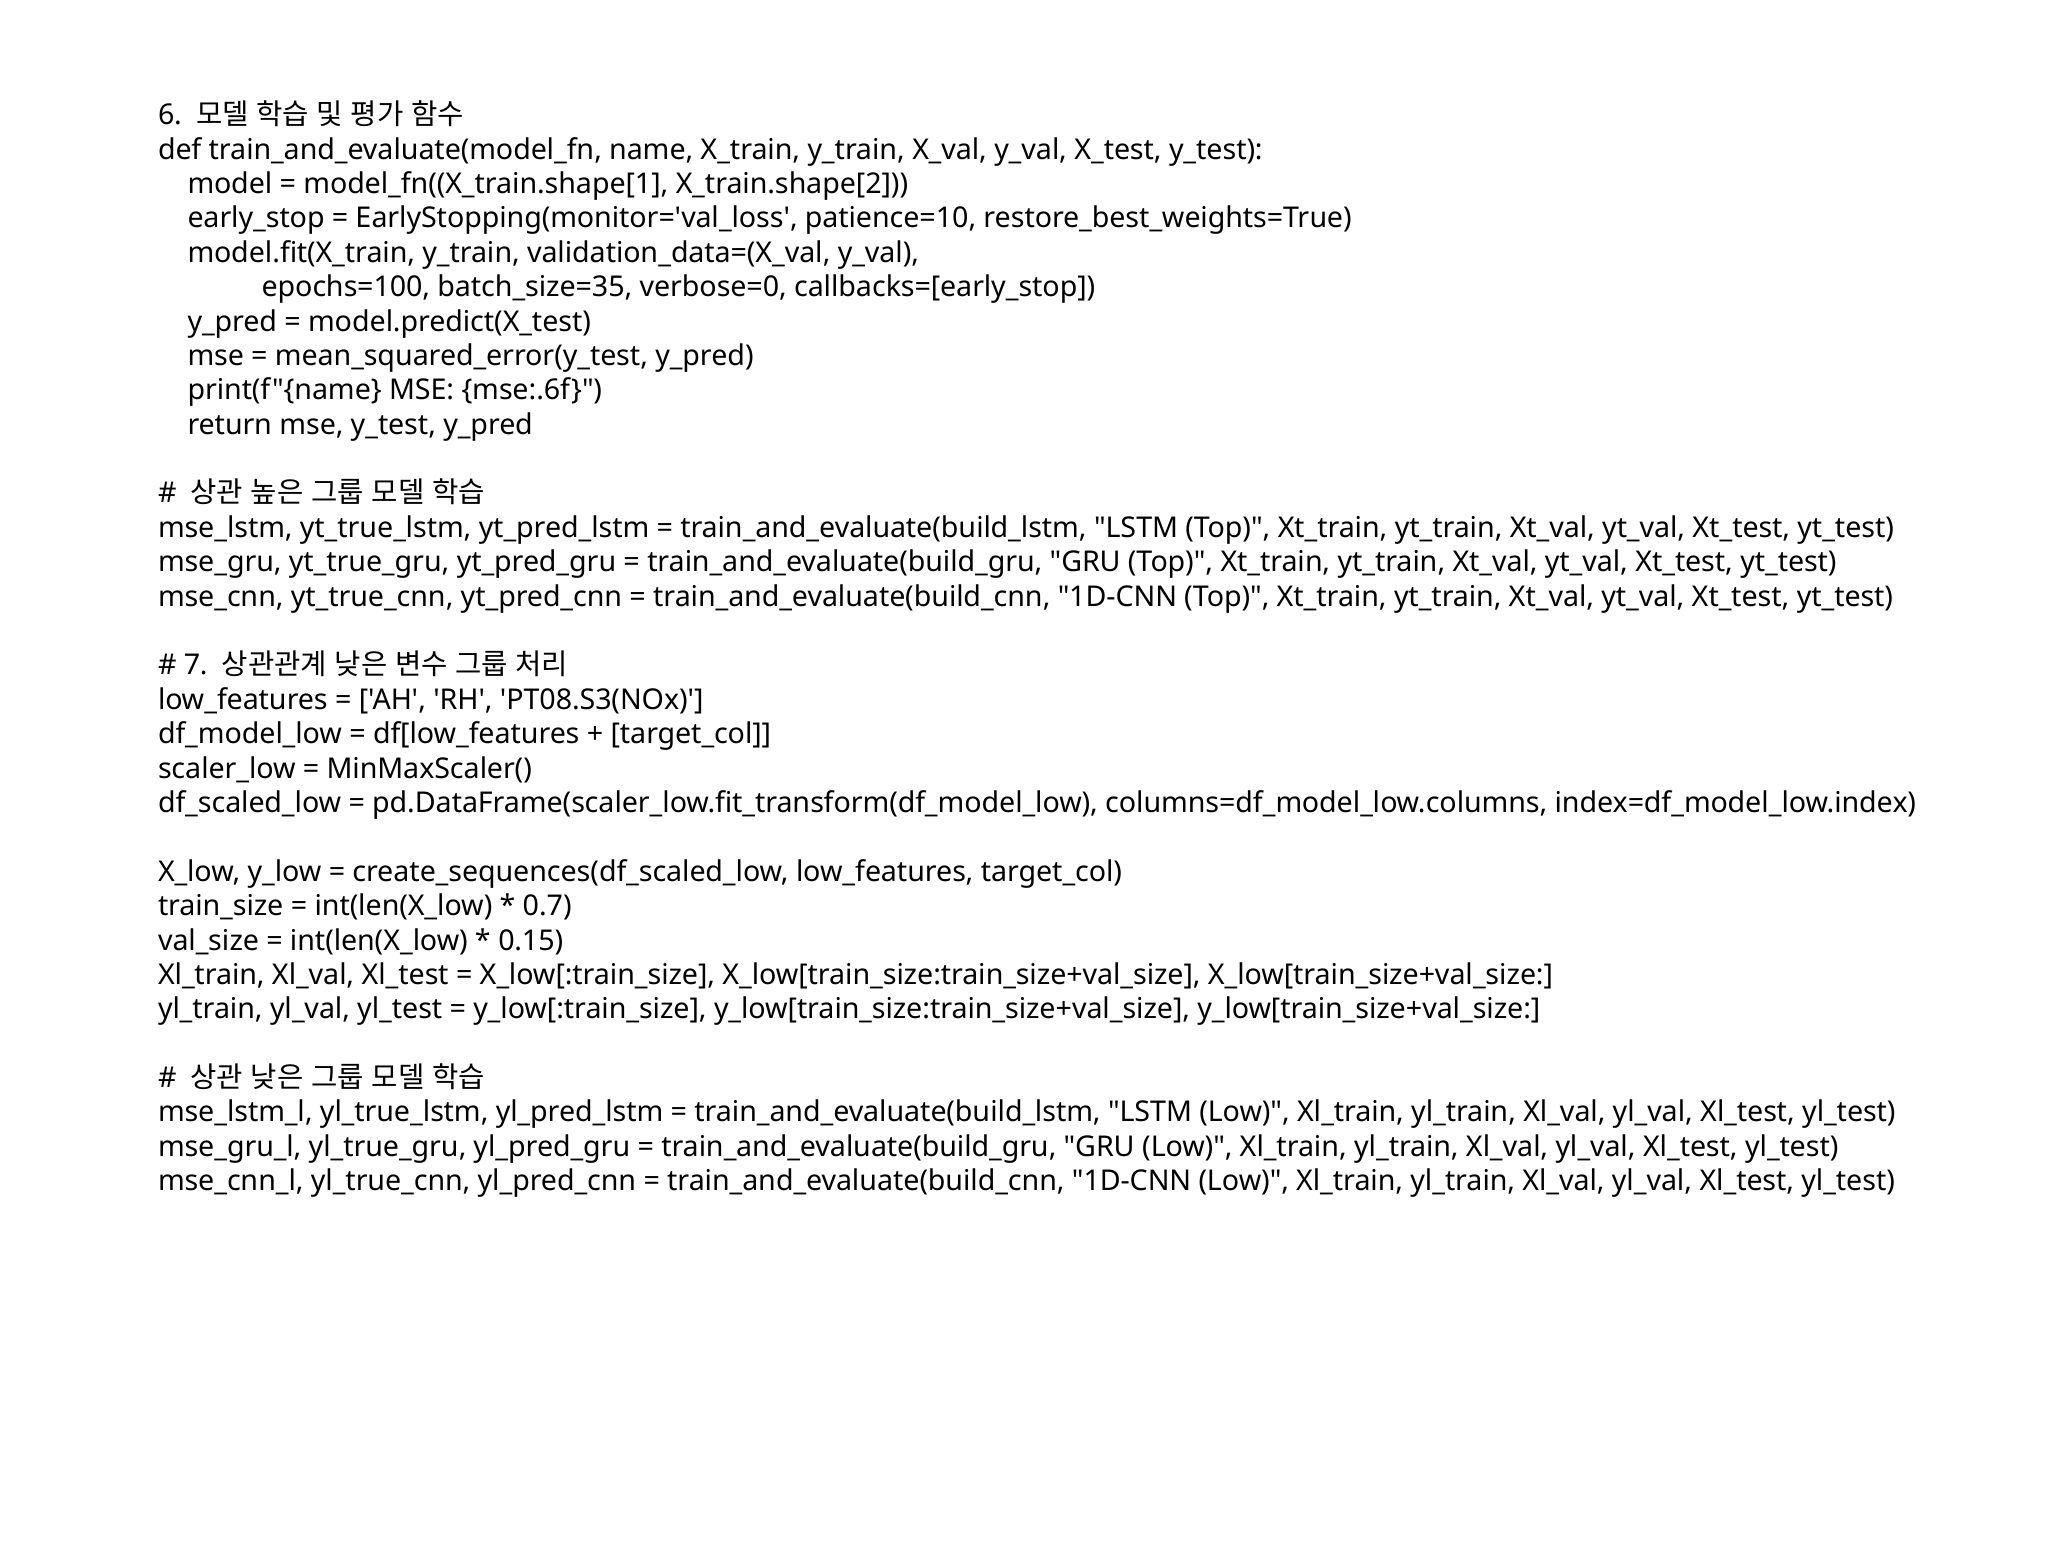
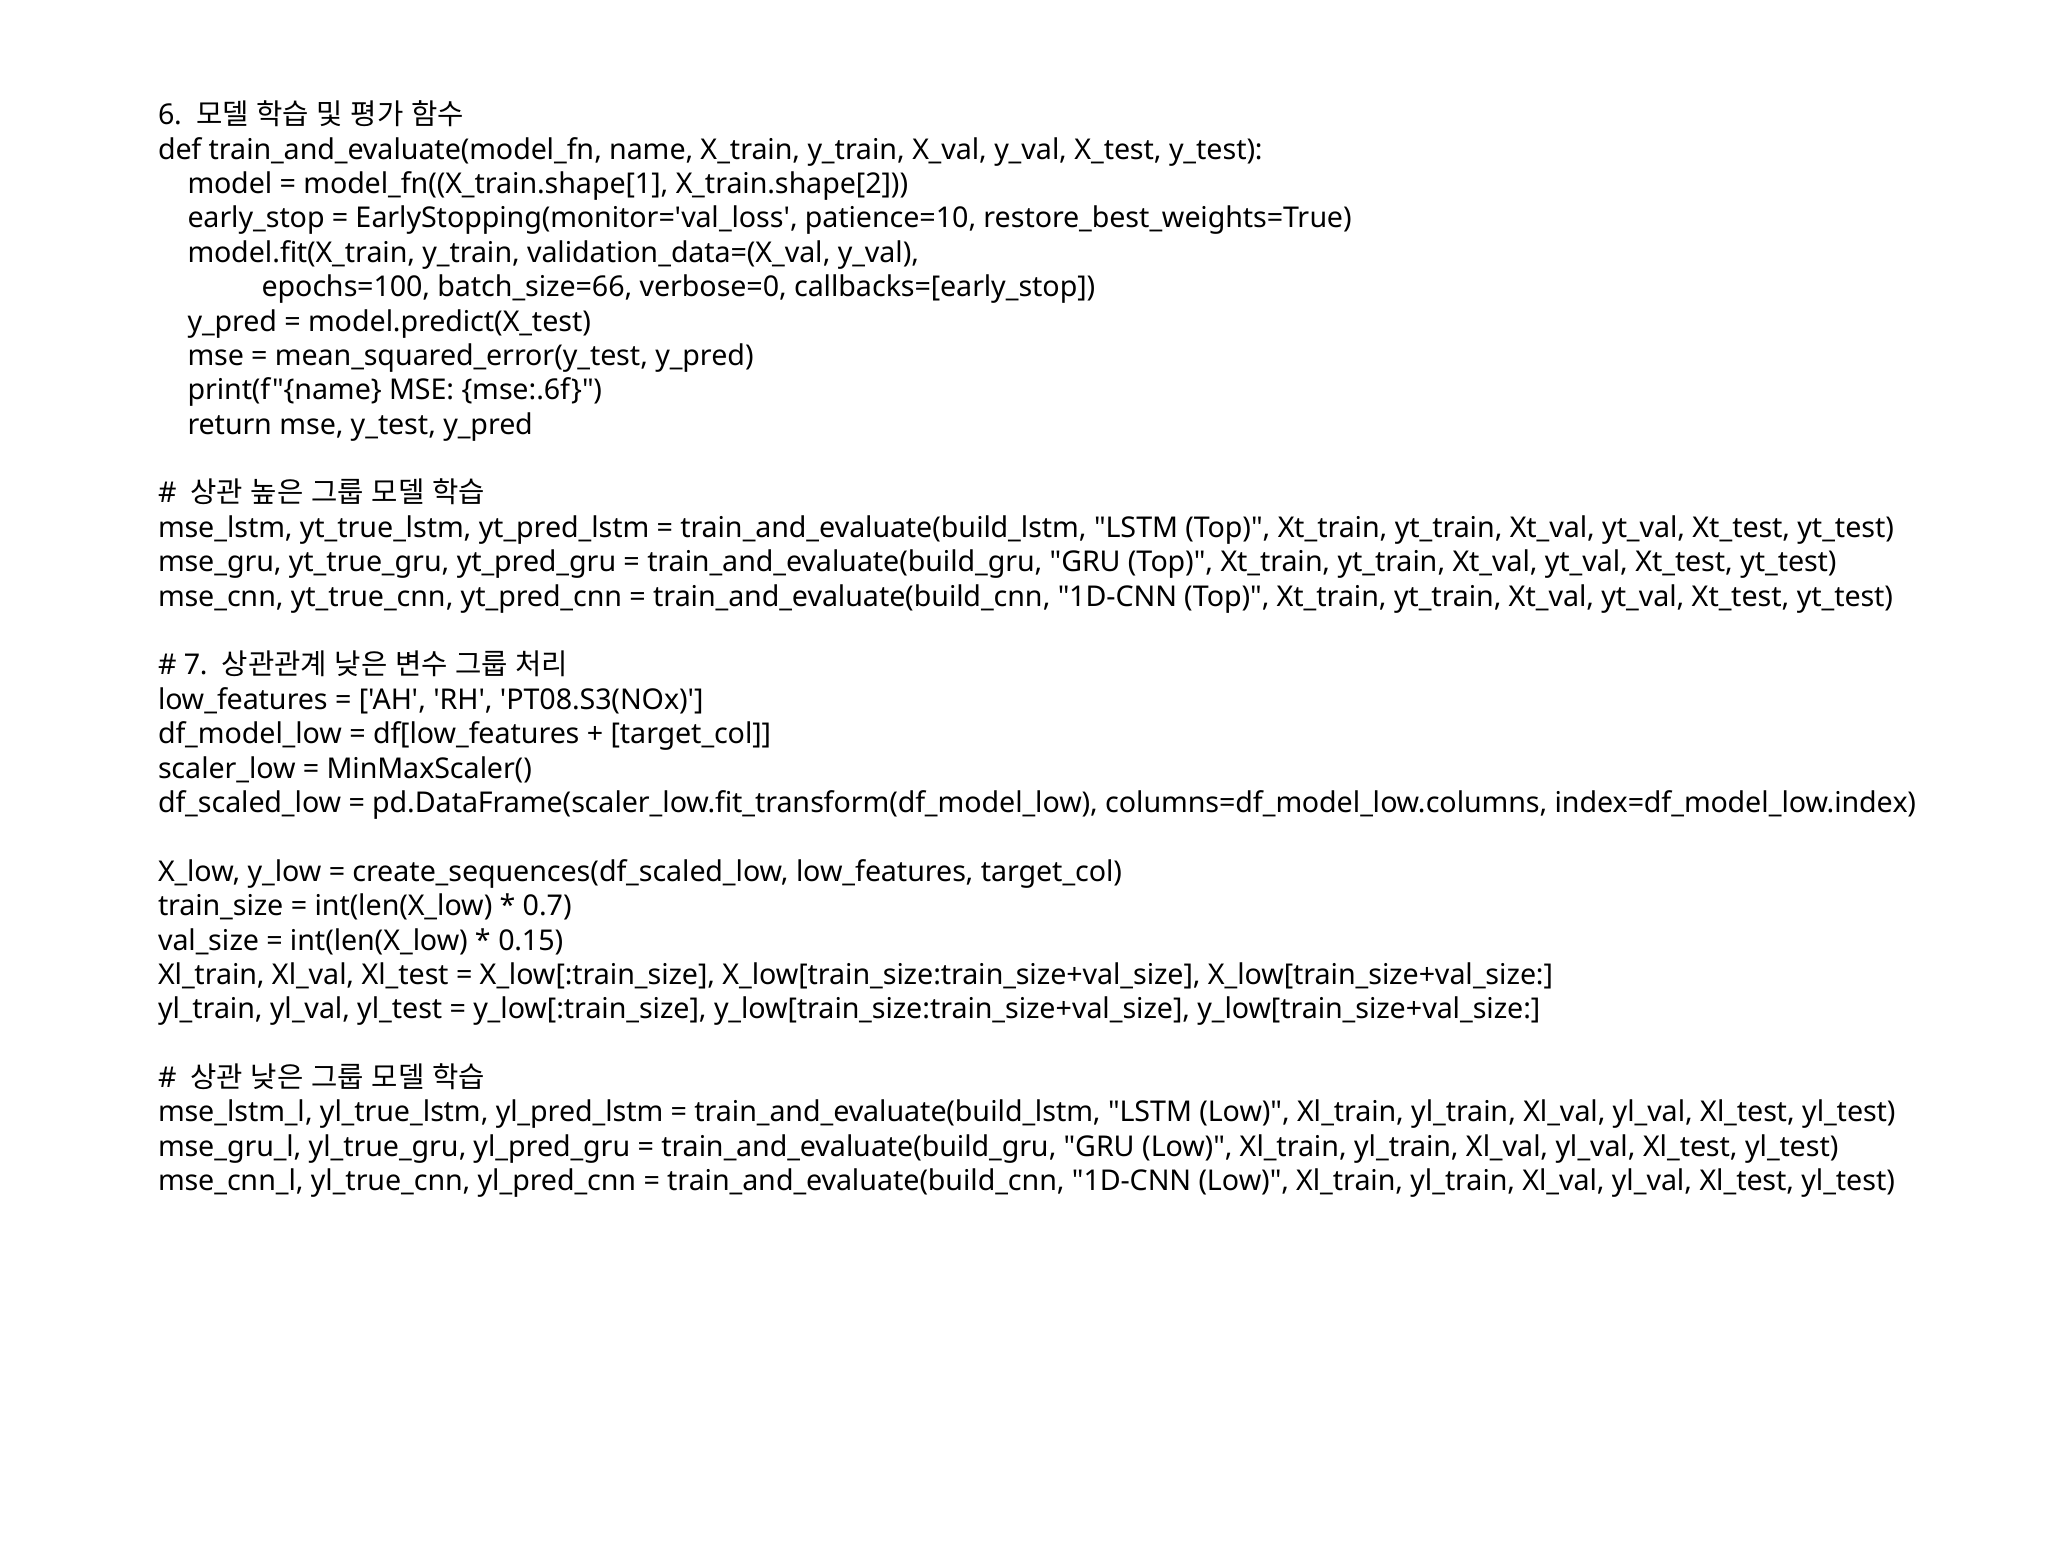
batch_size=35: batch_size=35 -> batch_size=66
